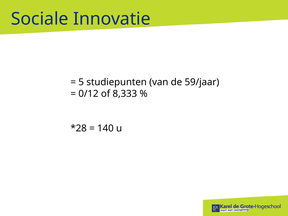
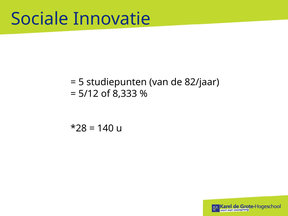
59/jaar: 59/jaar -> 82/jaar
0/12: 0/12 -> 5/12
